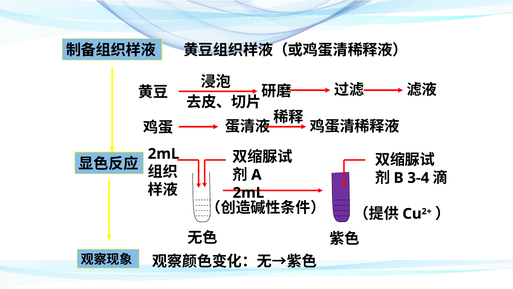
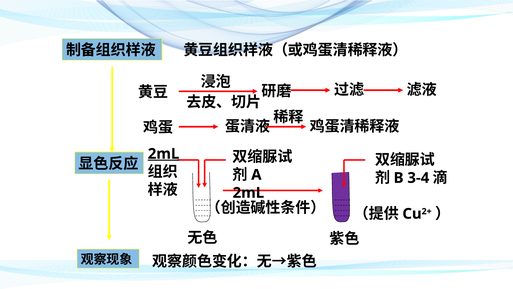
2mL at (164, 154) underline: none -> present
